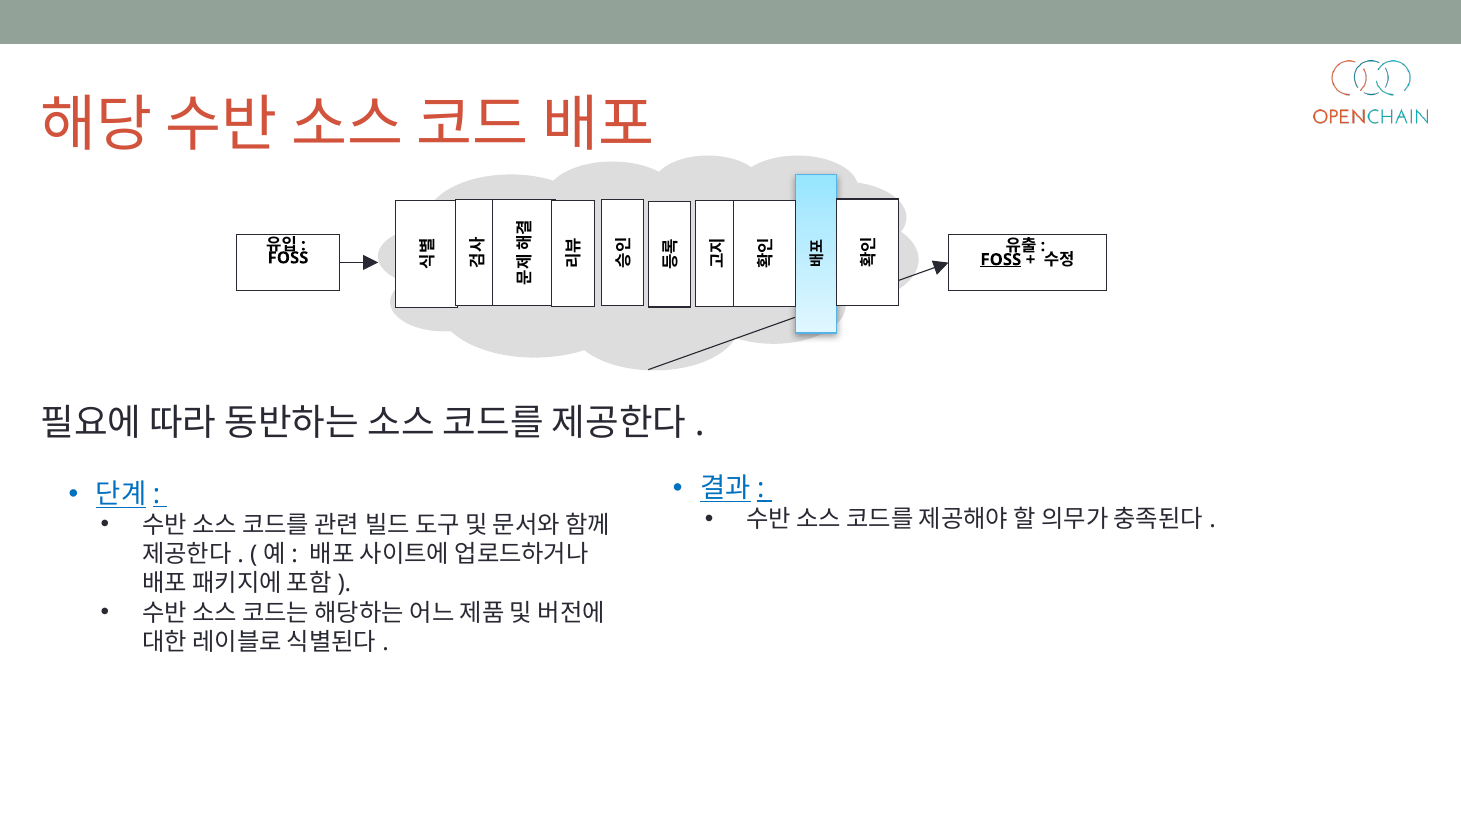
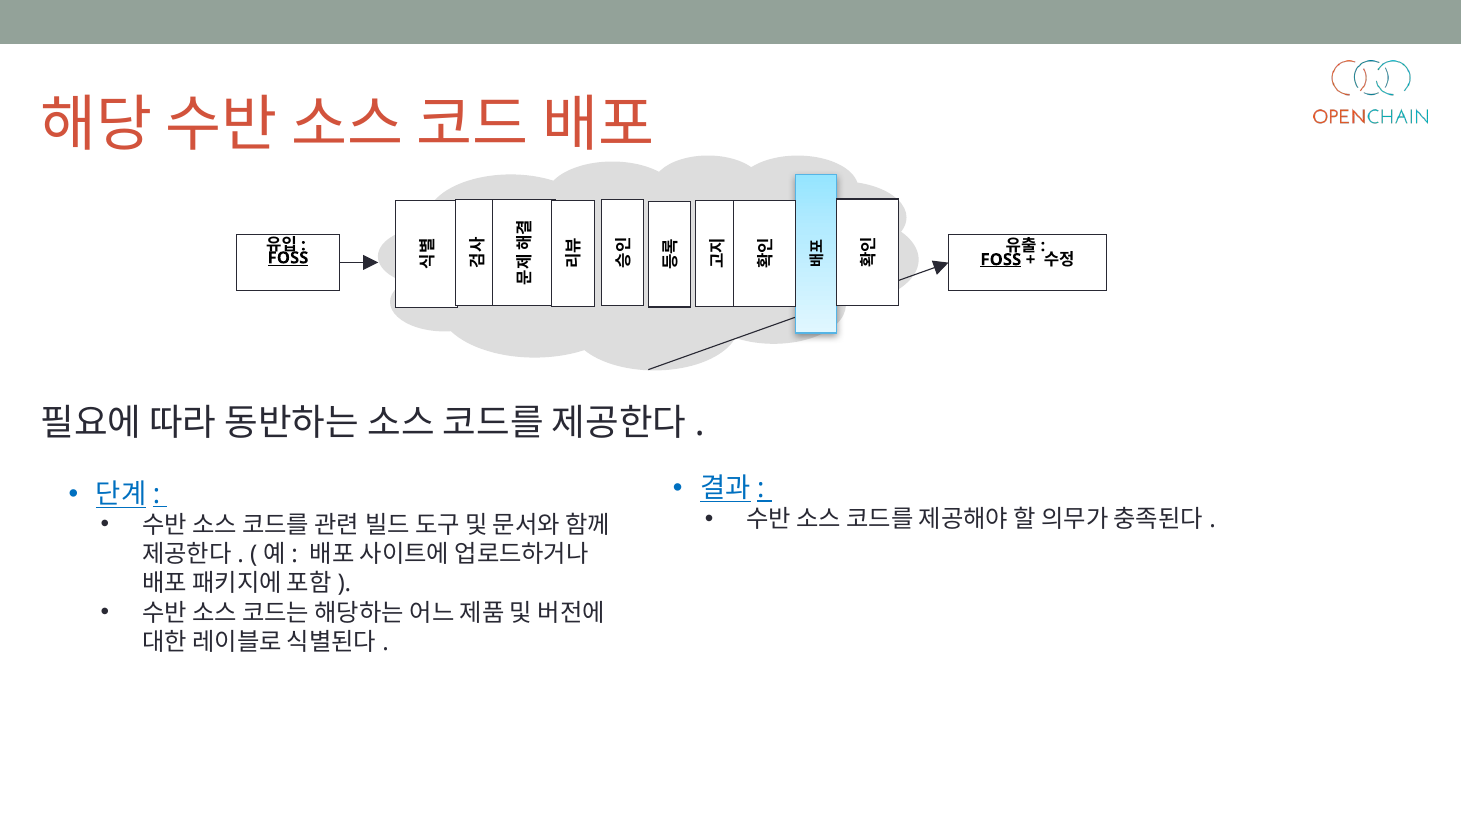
FOSS at (288, 258) underline: none -> present
